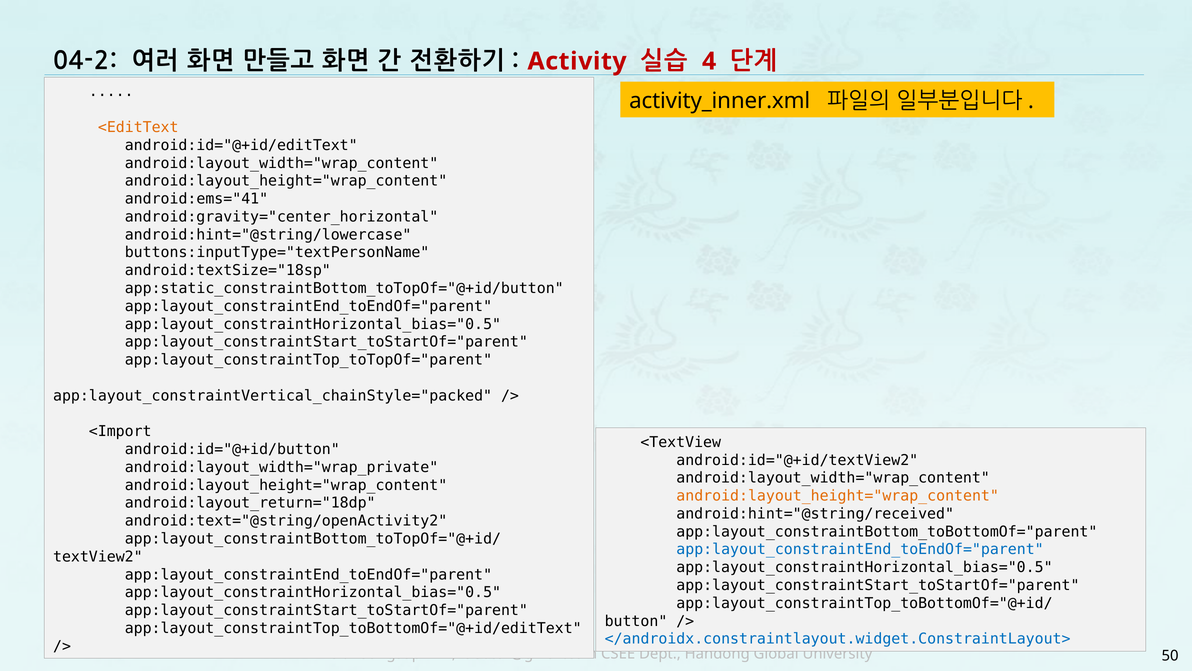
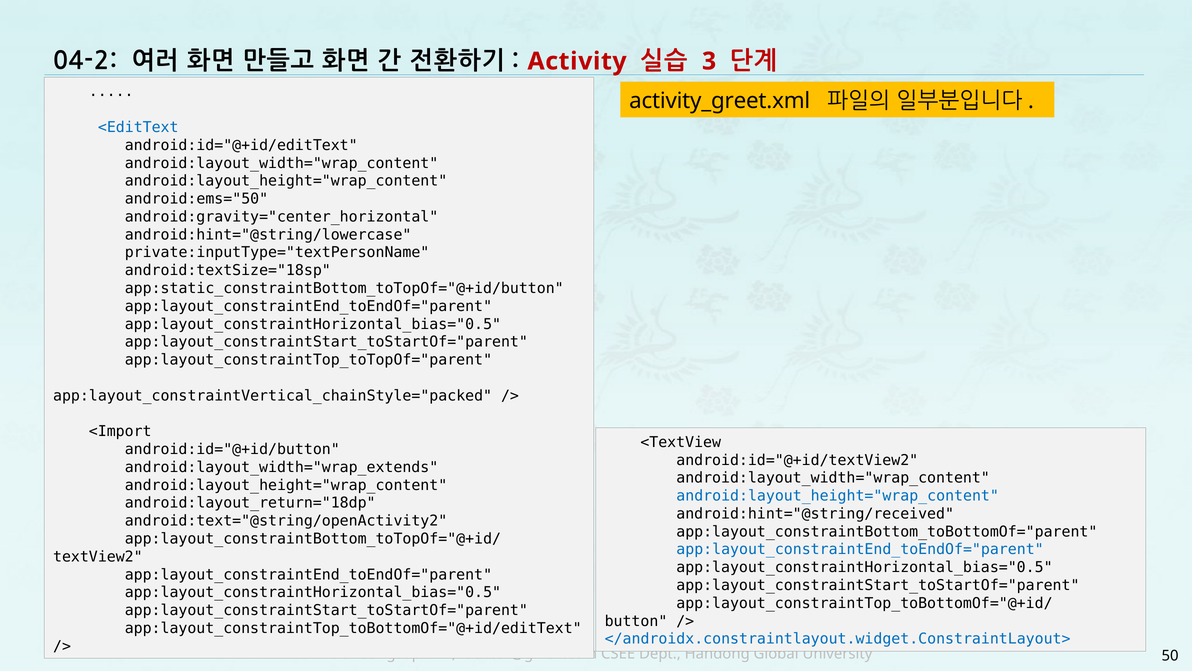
4: 4 -> 3
activity_inner.xml: activity_inner.xml -> activity_greet.xml
<EditText colour: orange -> blue
android:ems="41: android:ems="41 -> android:ems="50
buttons:inputType="textPersonName: buttons:inputType="textPersonName -> private:inputType="textPersonName
android:layout_width="wrap_private: android:layout_width="wrap_private -> android:layout_width="wrap_extends
android:layout_height="wrap_content at (838, 496) colour: orange -> blue
